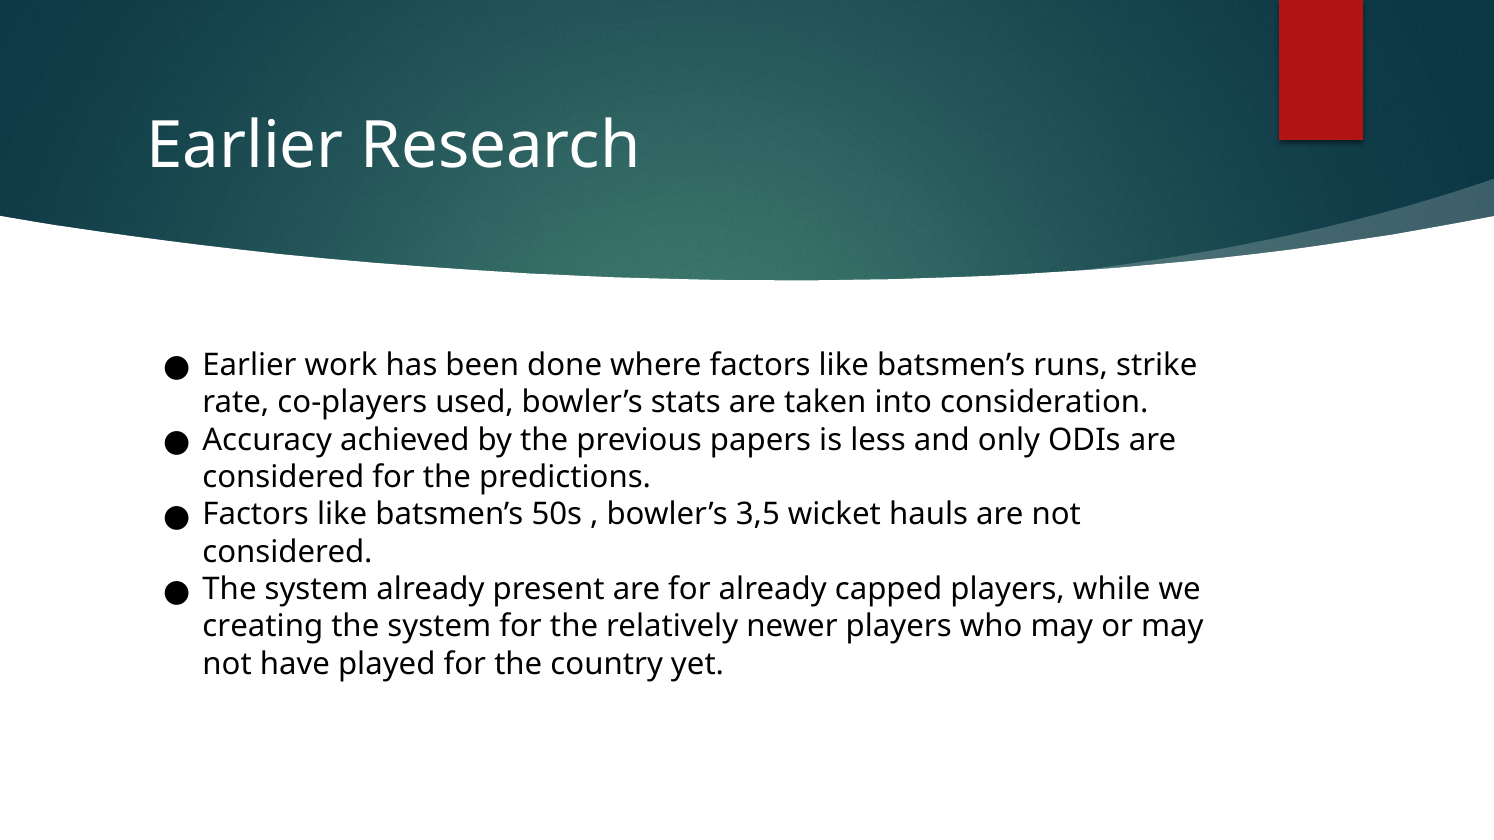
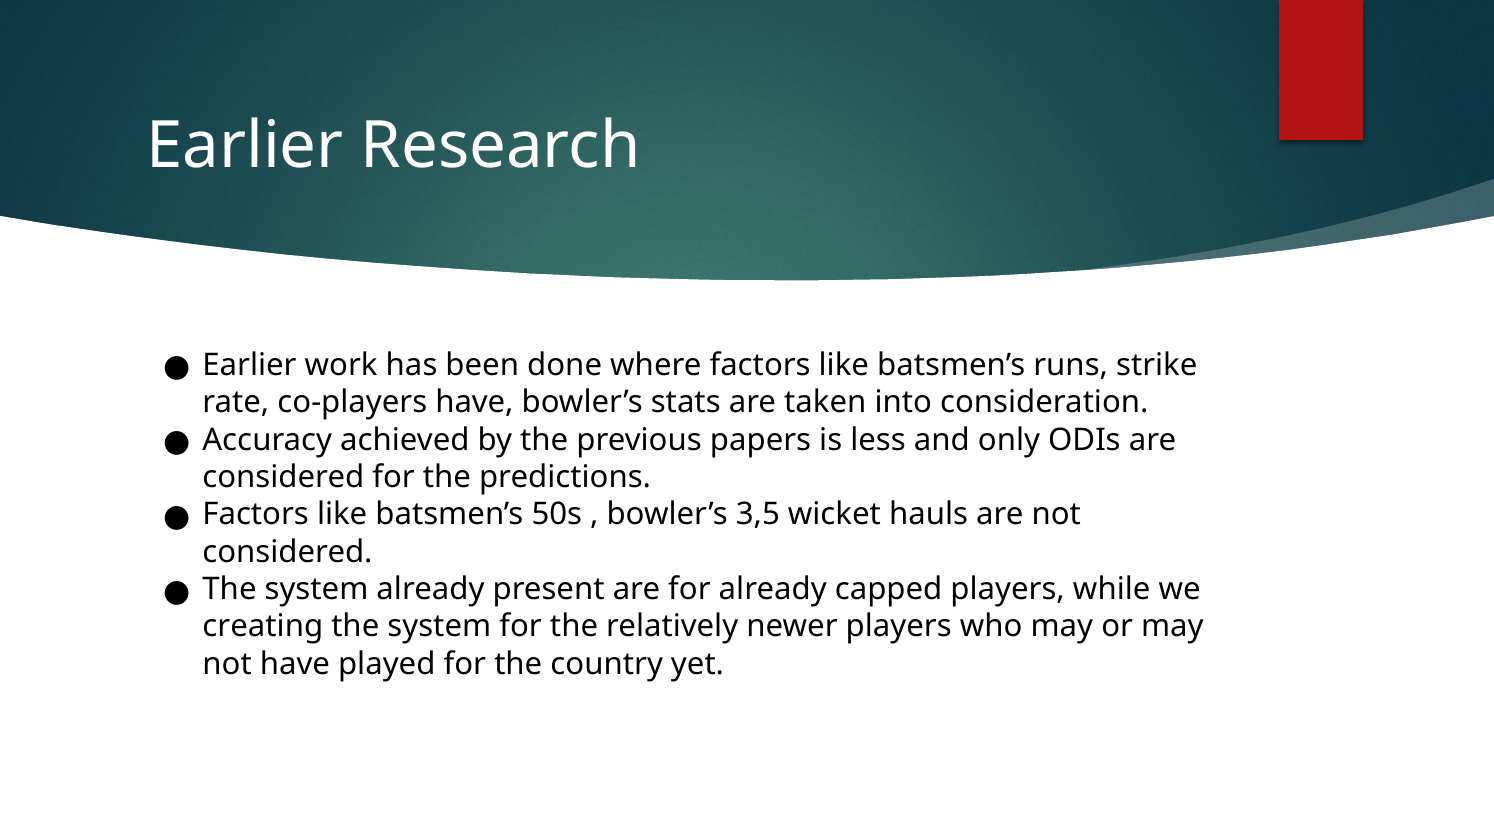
co-players used: used -> have
